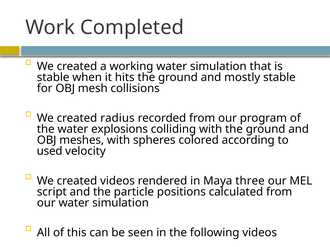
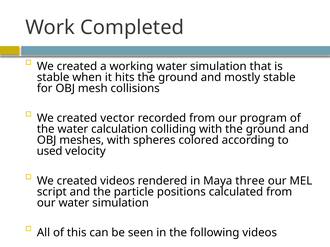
radius: radius -> vector
explosions: explosions -> calculation
